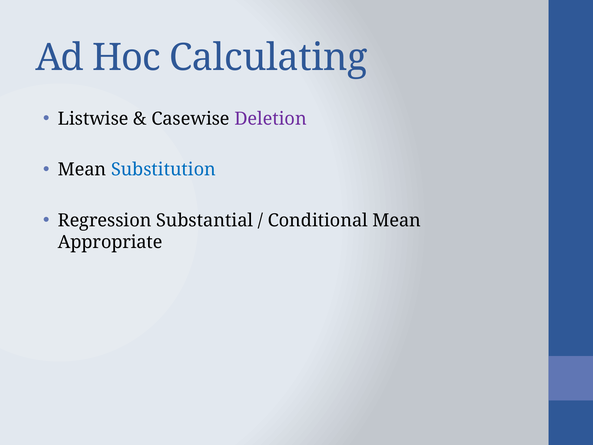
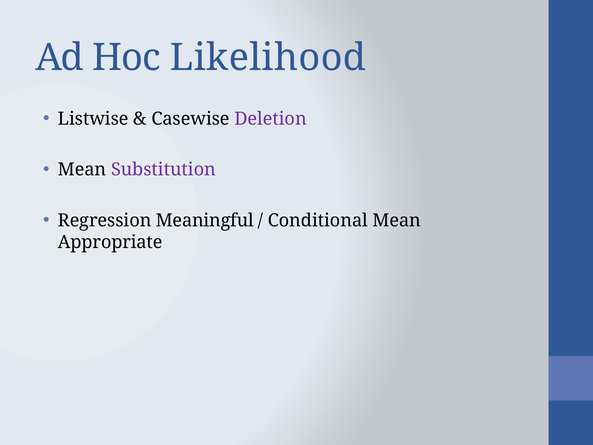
Calculating: Calculating -> Likelihood
Substitution colour: blue -> purple
Substantial: Substantial -> Meaningful
